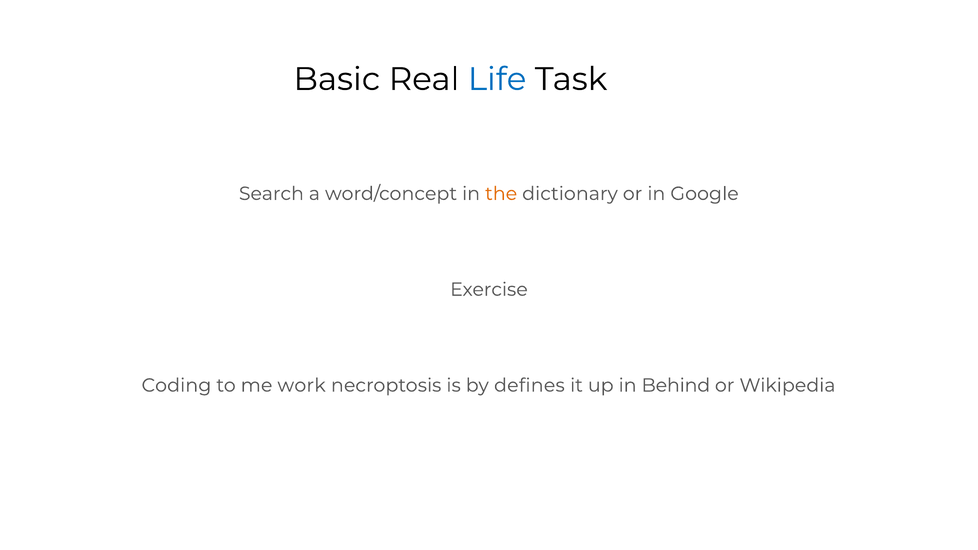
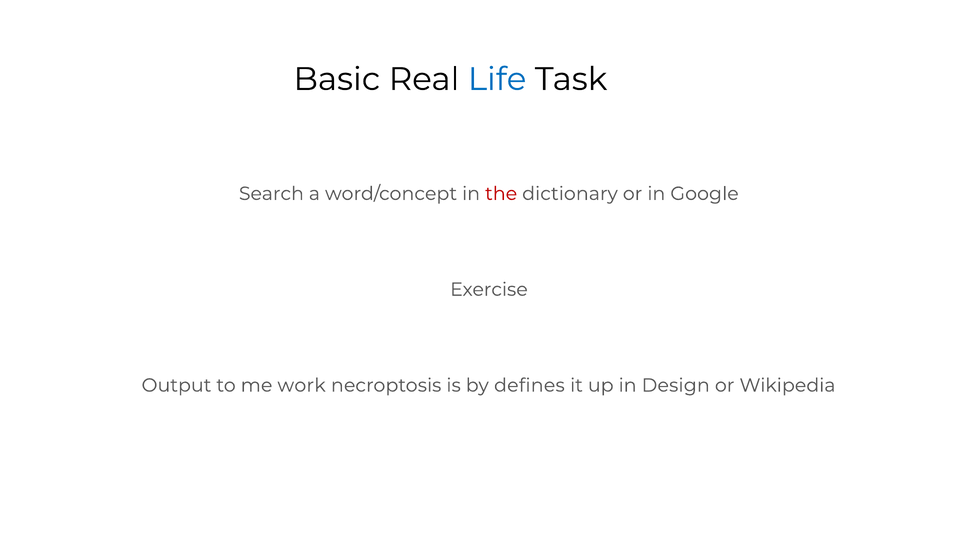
the colour: orange -> red
Coding: Coding -> Output
Behind: Behind -> Design
